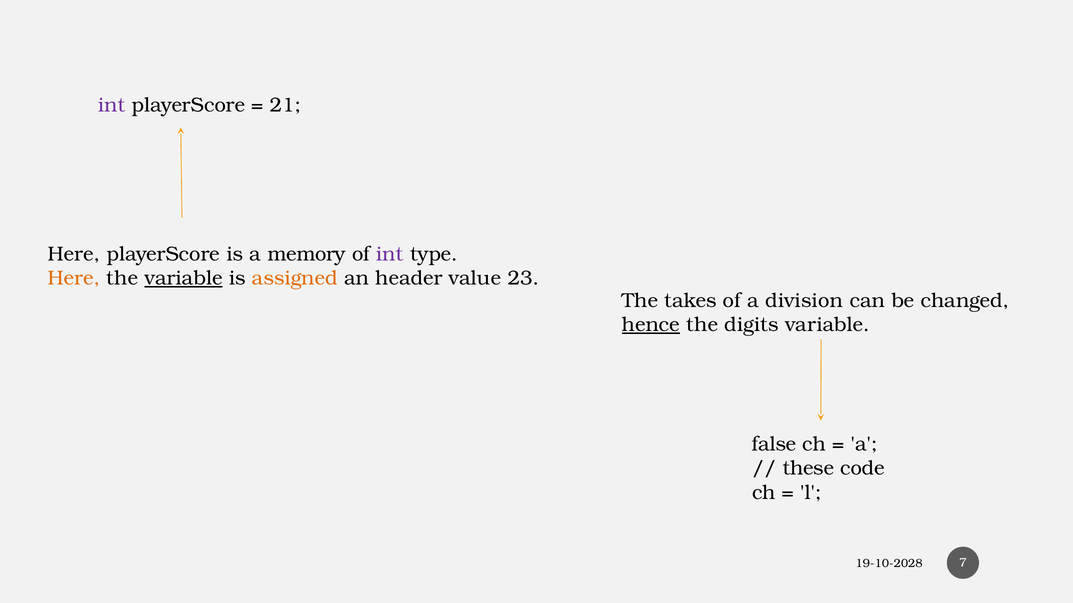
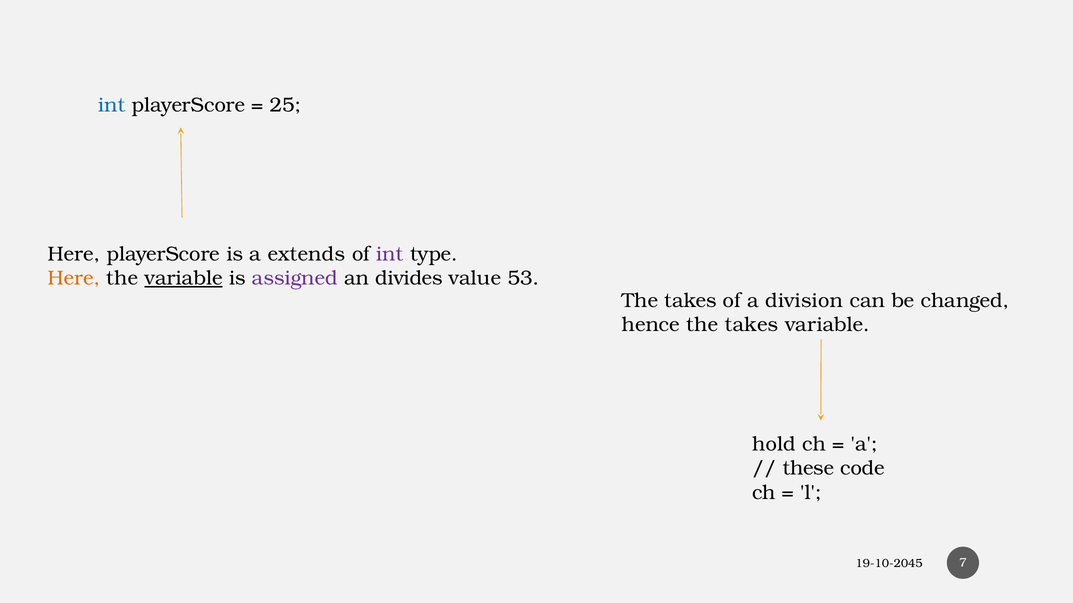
int at (112, 105) colour: purple -> blue
21: 21 -> 25
memory: memory -> extends
assigned colour: orange -> purple
header: header -> divides
23: 23 -> 53
hence underline: present -> none
digits at (752, 325): digits -> takes
false: false -> hold
19-10-2028: 19-10-2028 -> 19-10-2045
